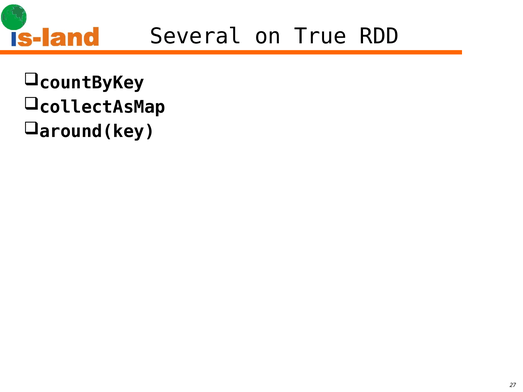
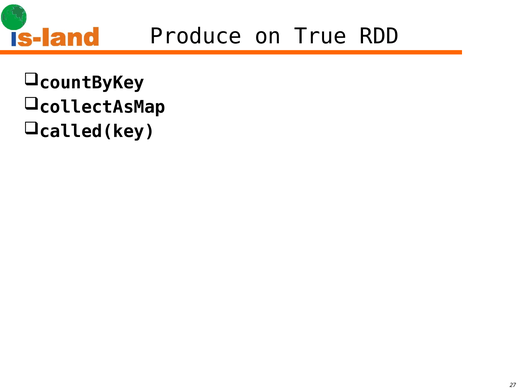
Several: Several -> Produce
around(key: around(key -> called(key
